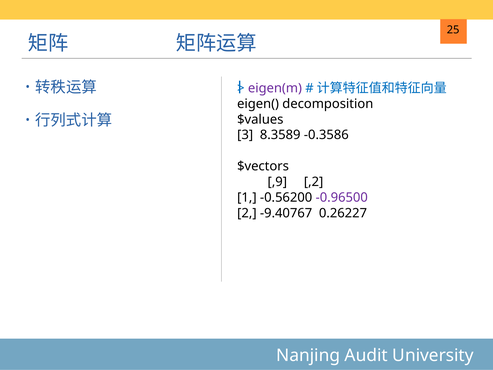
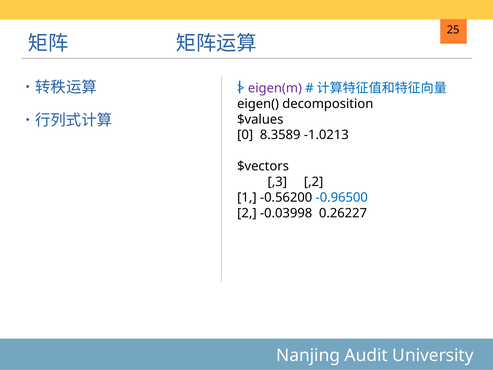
3: 3 -> 0
-0.3586: -0.3586 -> -1.0213
,9: ,9 -> ,3
-0.96500 colour: purple -> blue
-9.40767: -9.40767 -> -0.03998
